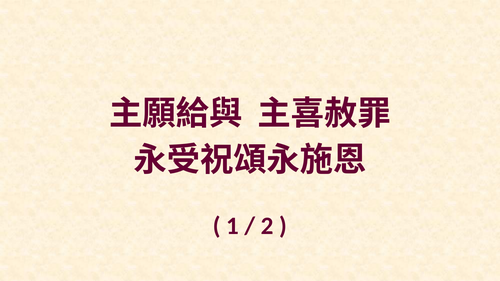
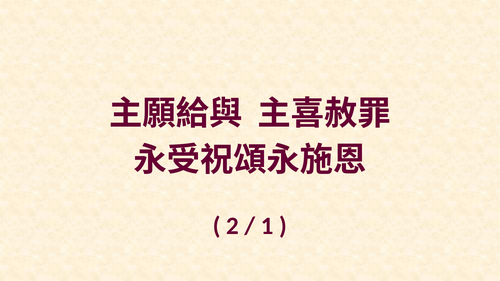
1: 1 -> 2
2: 2 -> 1
